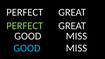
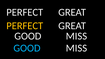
PERFECT at (25, 26) colour: light green -> yellow
